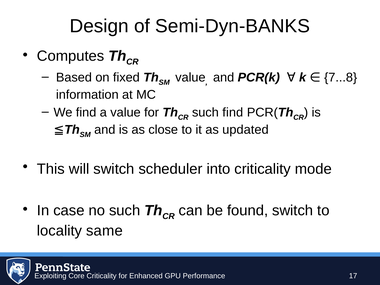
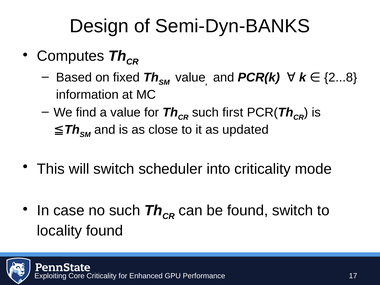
7...8: 7...8 -> 2...8
such find: find -> first
locality same: same -> found
